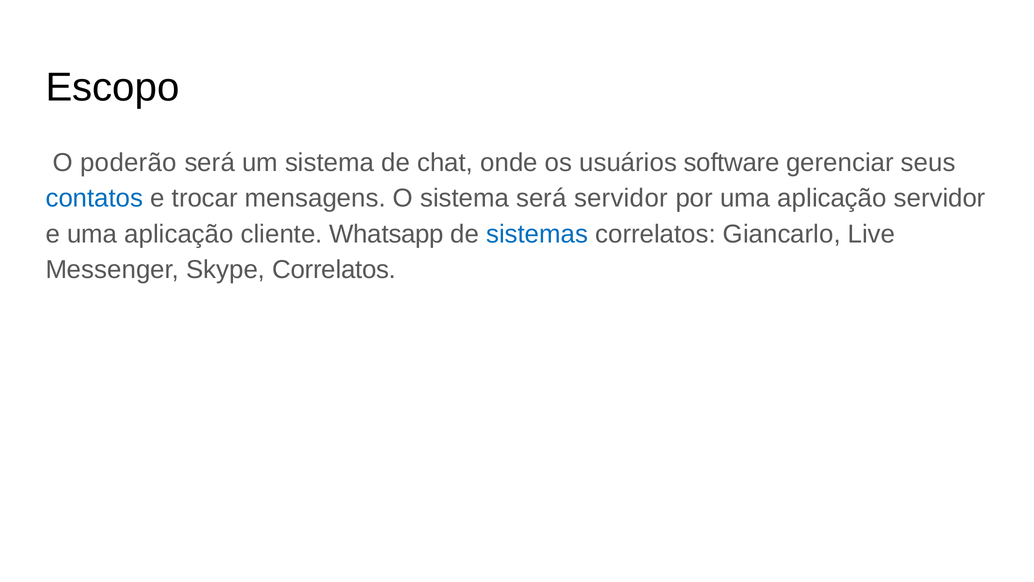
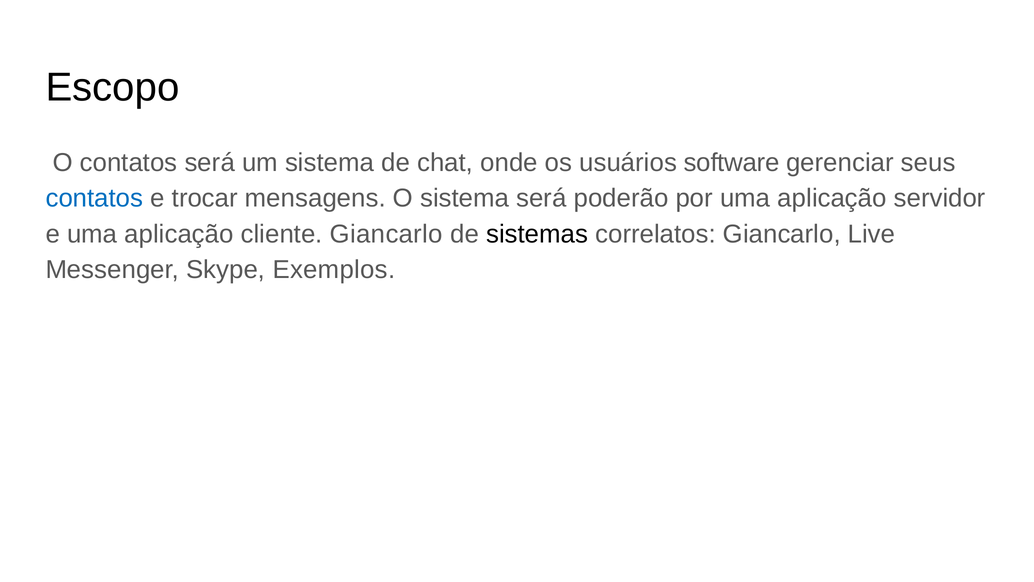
O poderão: poderão -> contatos
será servidor: servidor -> poderão
cliente Whatsapp: Whatsapp -> Giancarlo
sistemas colour: blue -> black
Skype Correlatos: Correlatos -> Exemplos
